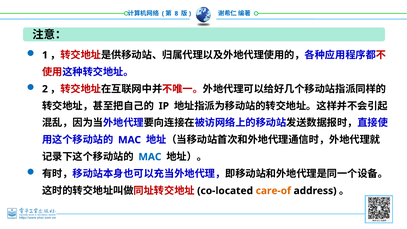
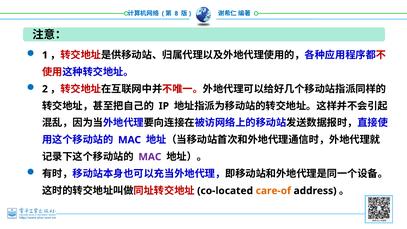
MAC at (150, 157) colour: blue -> purple
